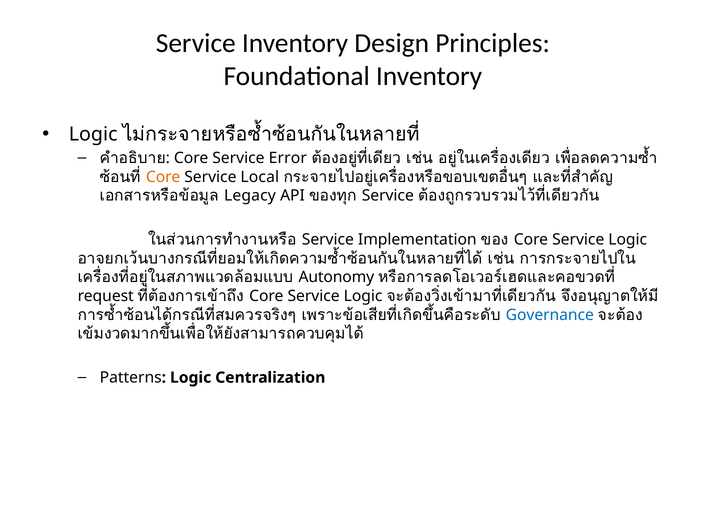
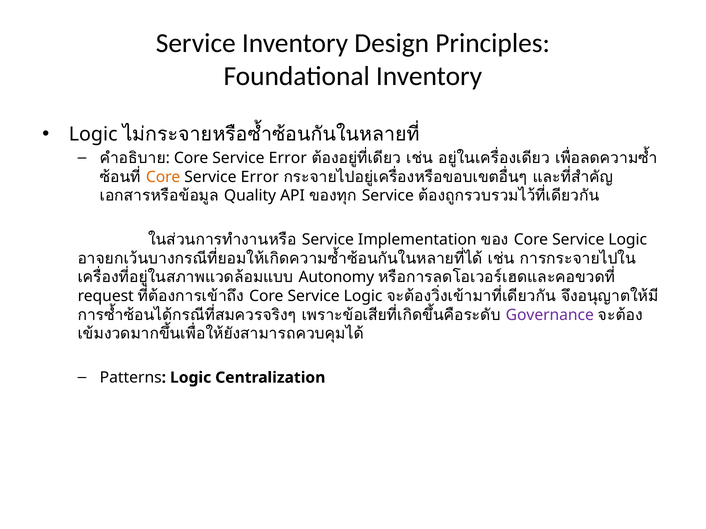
Local at (260, 177): Local -> Error
Legacy: Legacy -> Quality
Governance colour: blue -> purple
